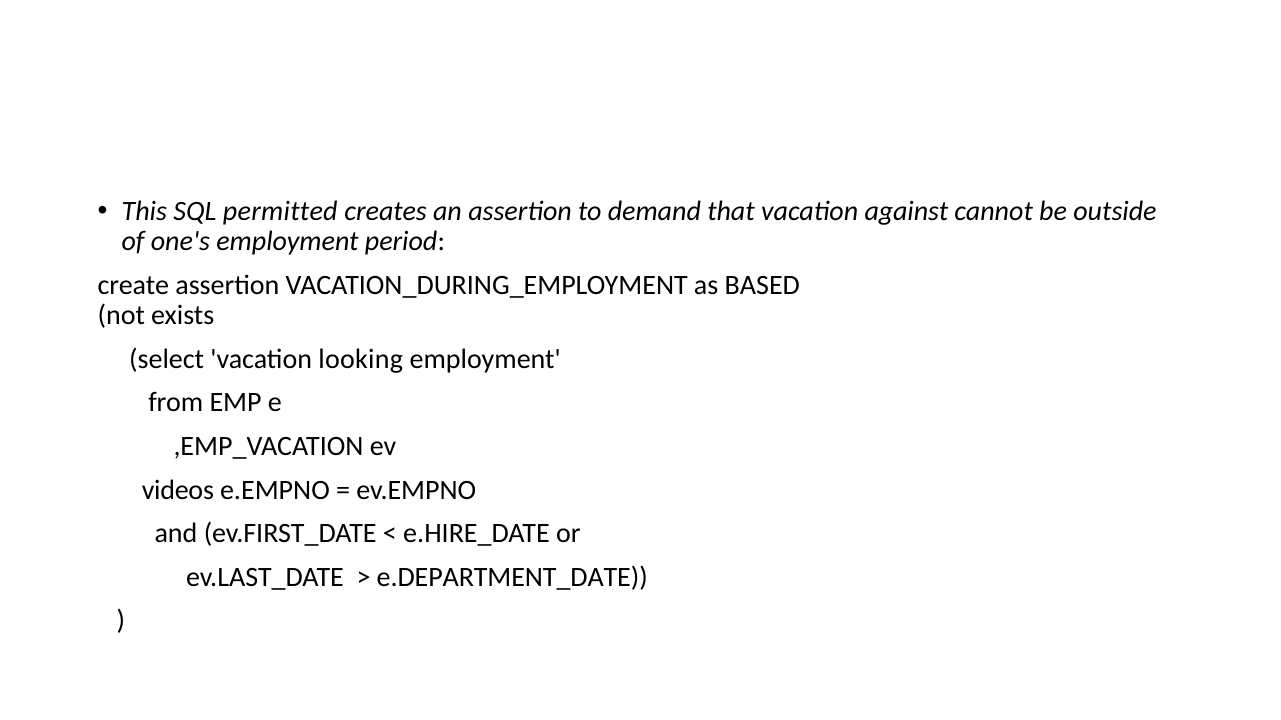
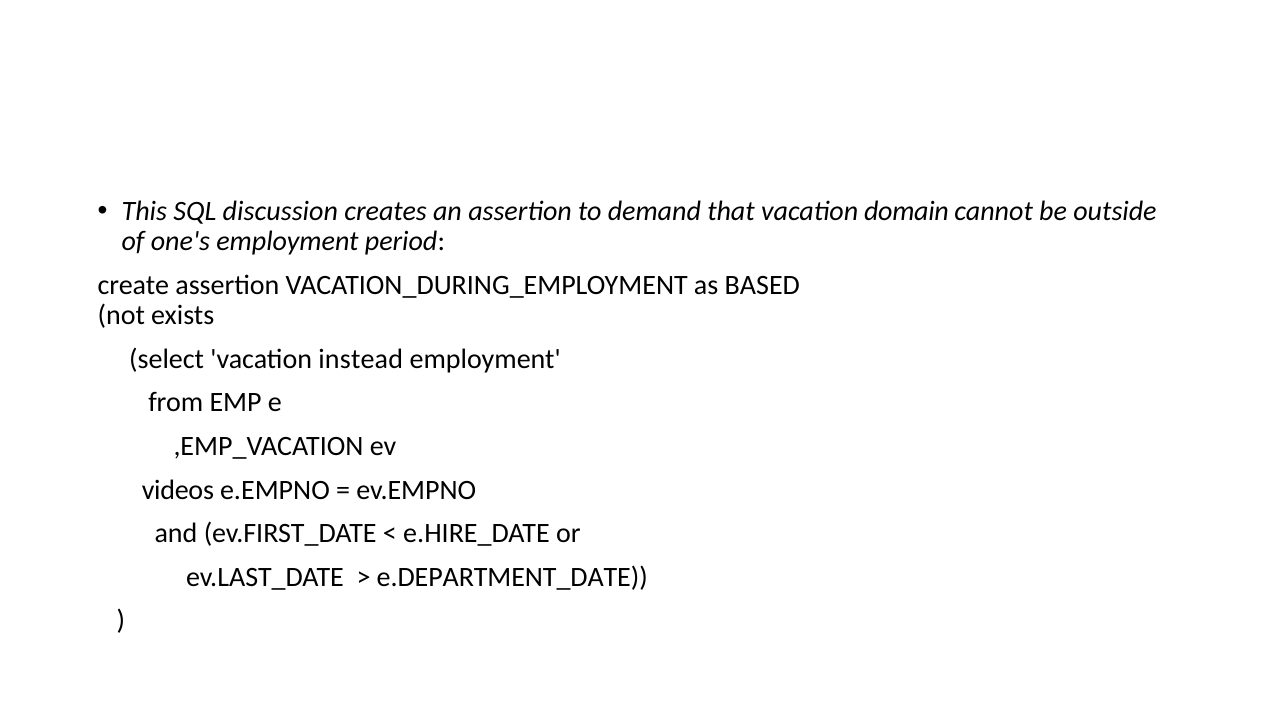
permitted: permitted -> discussion
against: against -> domain
looking: looking -> instead
